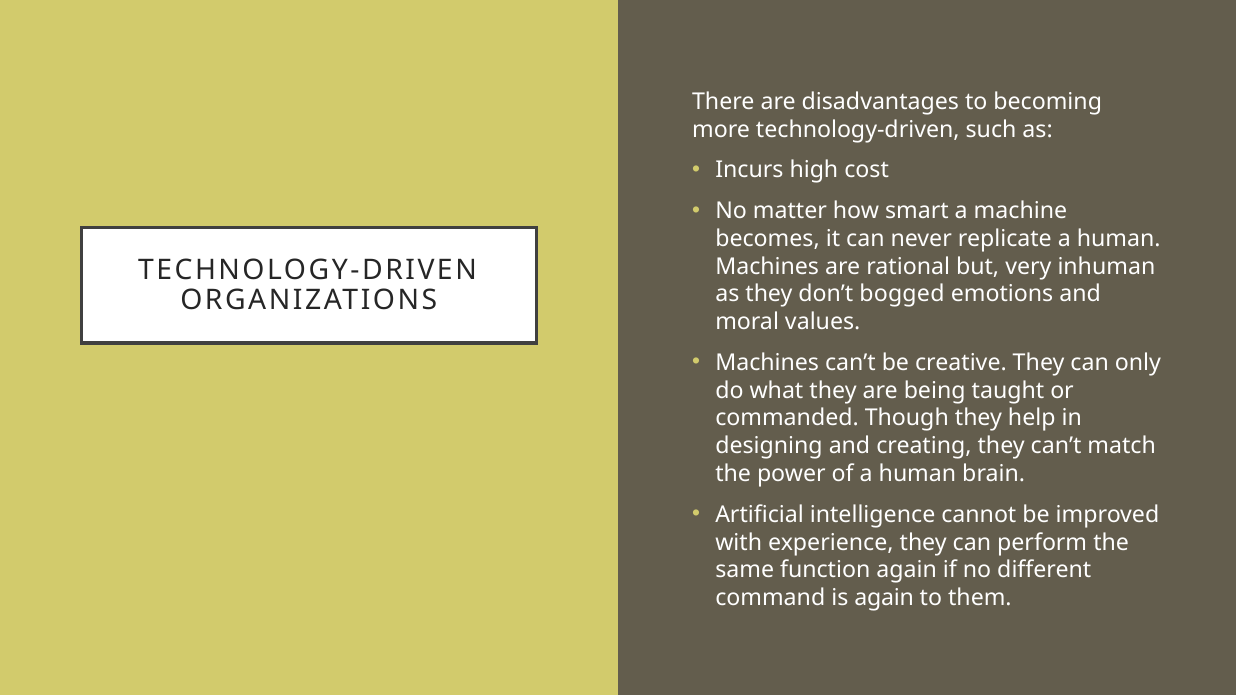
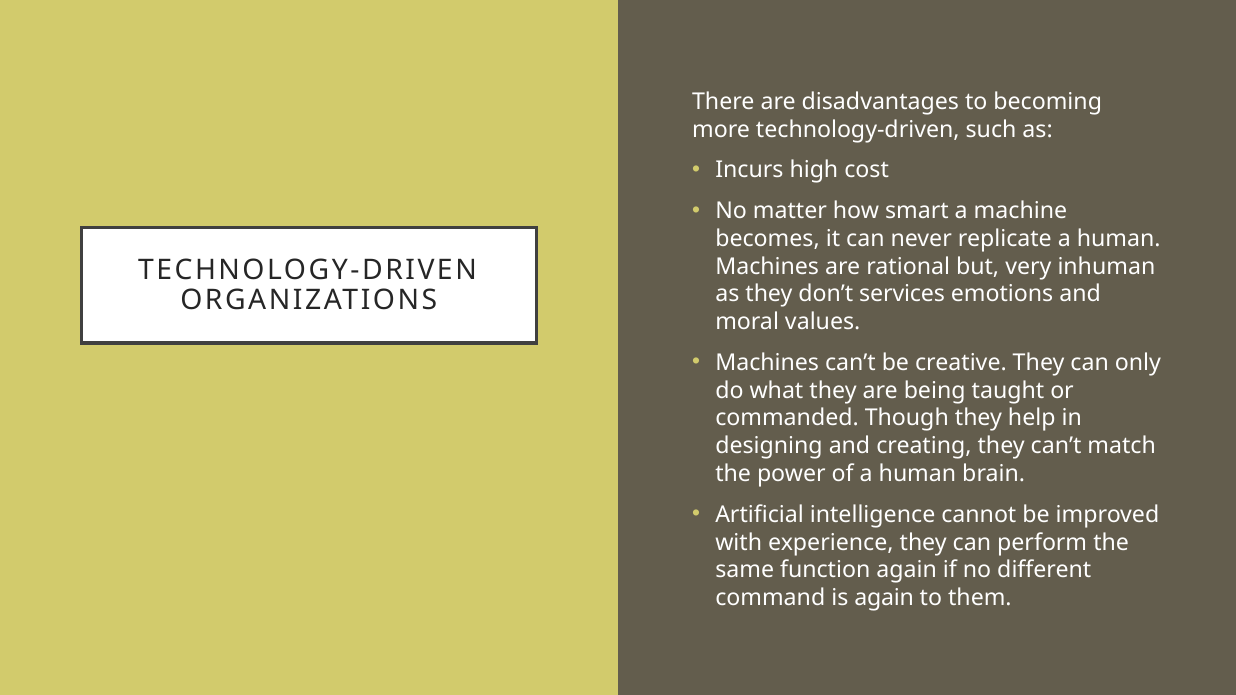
bogged: bogged -> services
